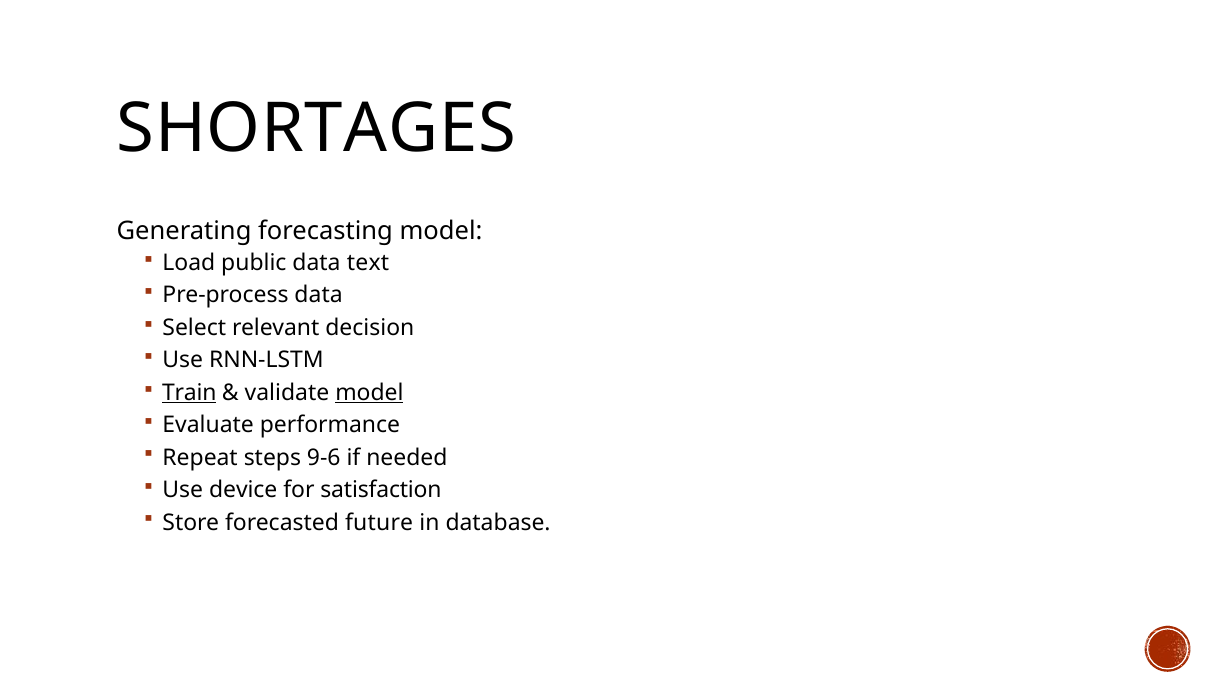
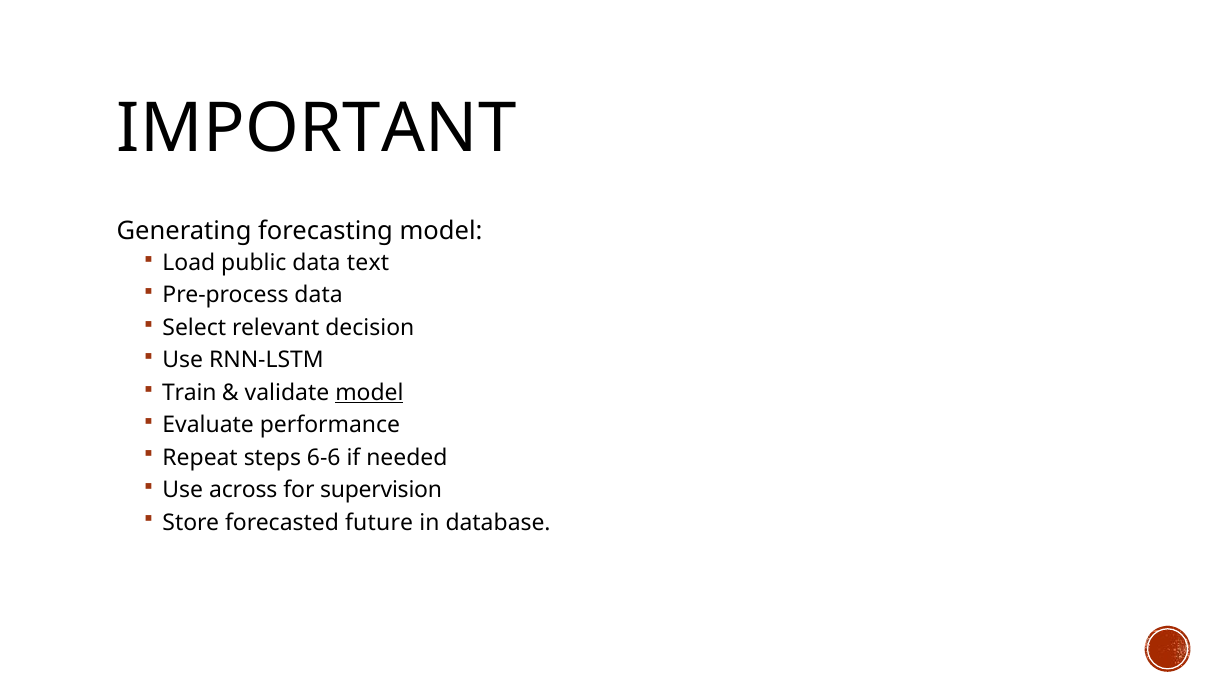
SHORTAGES: SHORTAGES -> IMPORTANT
Train underline: present -> none
9-6: 9-6 -> 6-6
device: device -> across
satisfaction: satisfaction -> supervision
